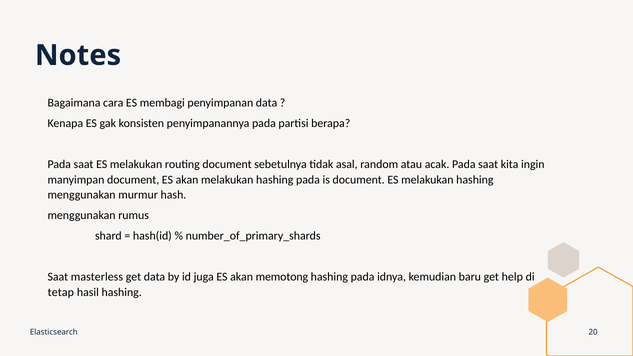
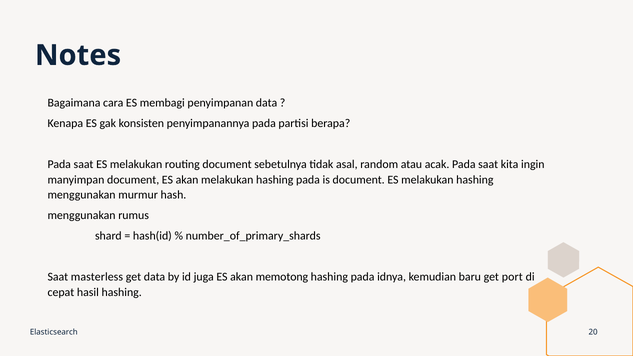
help: help -> port
tetap: tetap -> cepat
